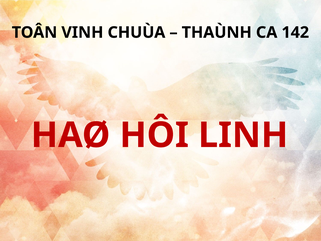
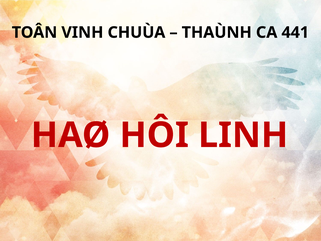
142: 142 -> 441
